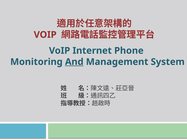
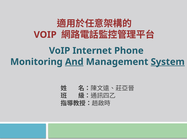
System underline: none -> present
